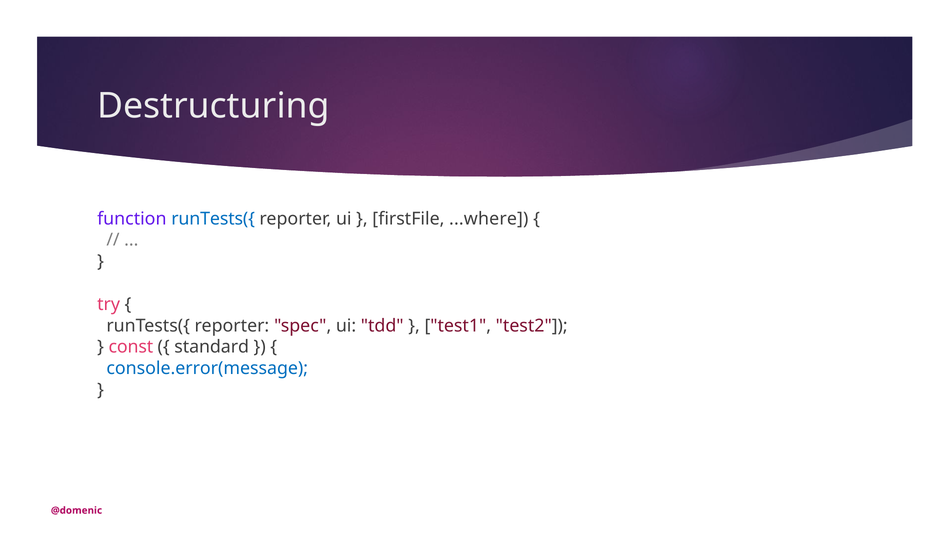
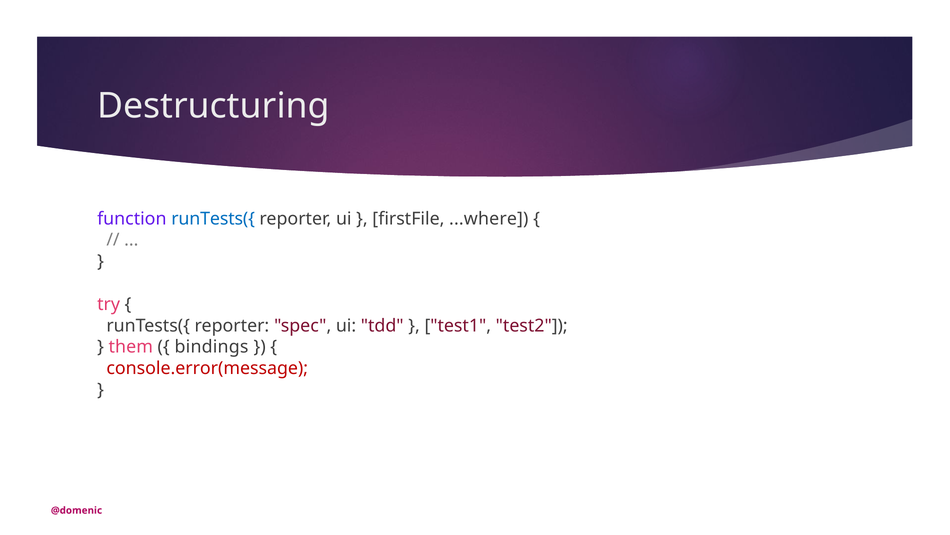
const: const -> them
standard: standard -> bindings
console.error(message colour: blue -> red
